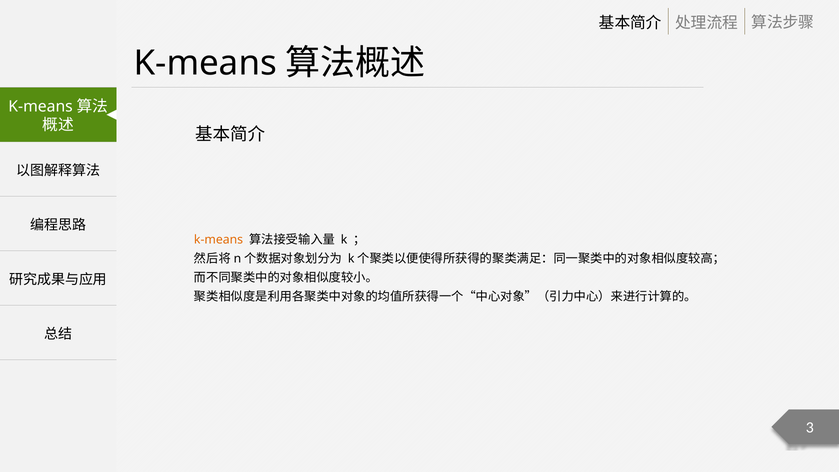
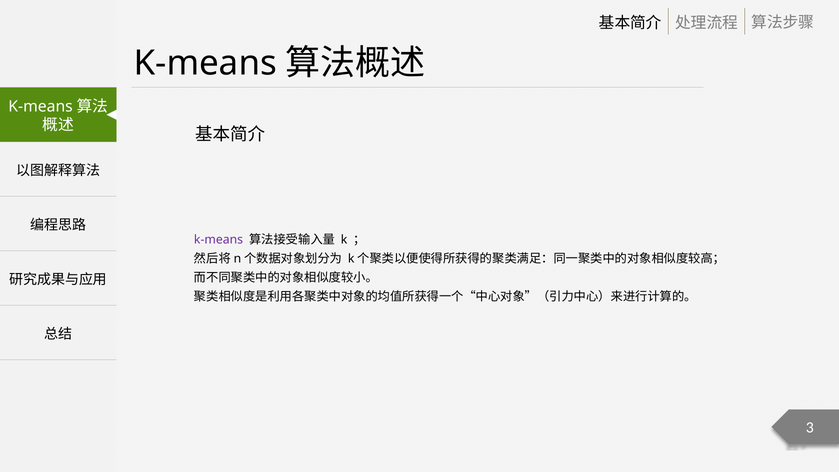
k-means at (219, 240) colour: orange -> purple
